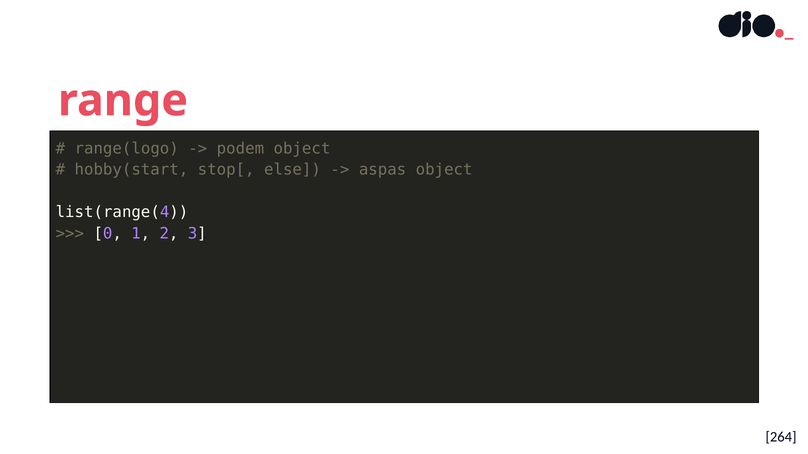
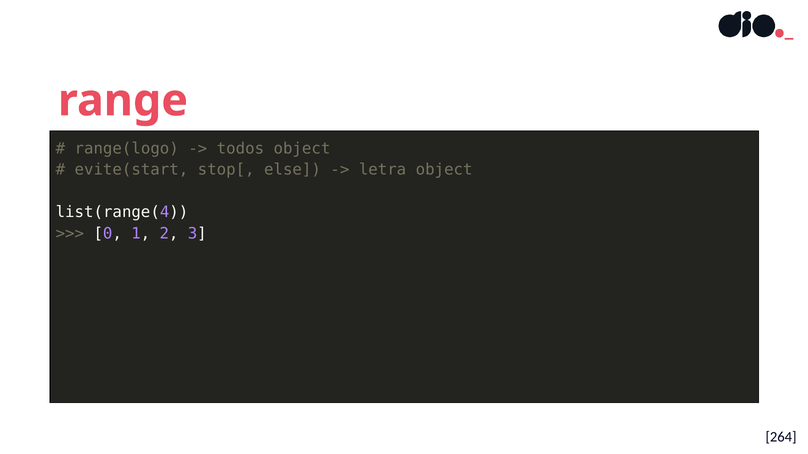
podem: podem -> todos
hobby(start: hobby(start -> evite(start
aspas: aspas -> letra
